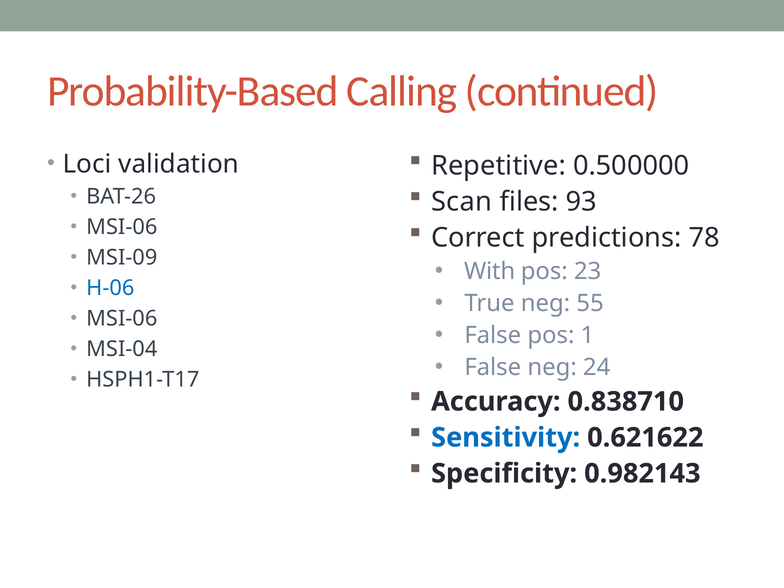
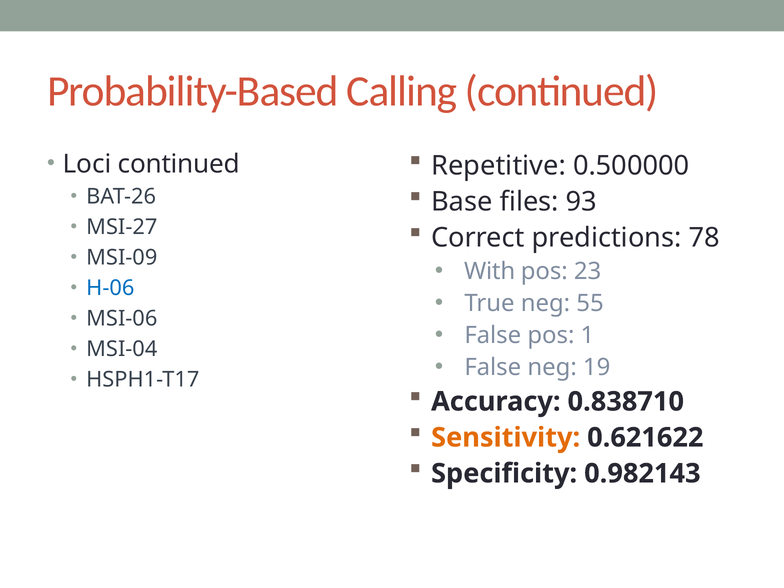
Loci validation: validation -> continued
Scan: Scan -> Base
MSI-06 at (122, 227): MSI-06 -> MSI-27
24: 24 -> 19
Sensitivity colour: blue -> orange
